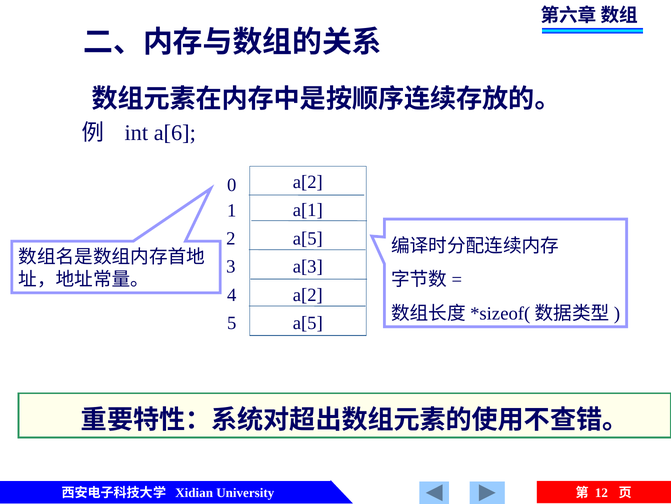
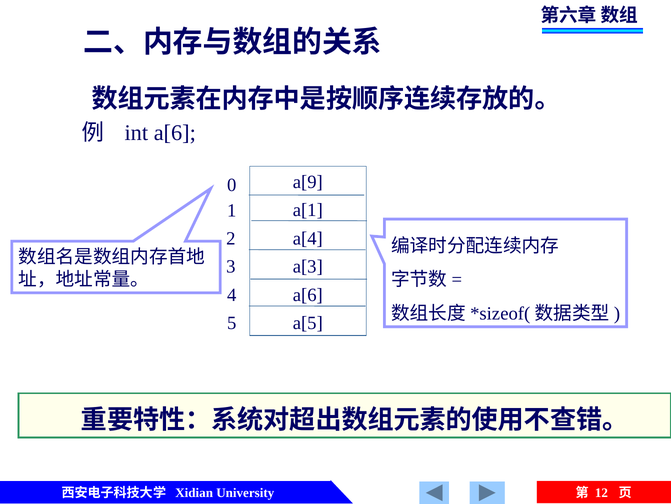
a[2 at (308, 182): a[2 -> a[9
a[5 at (308, 238): a[5 -> a[4
a[2 at (308, 294): a[2 -> a[6
